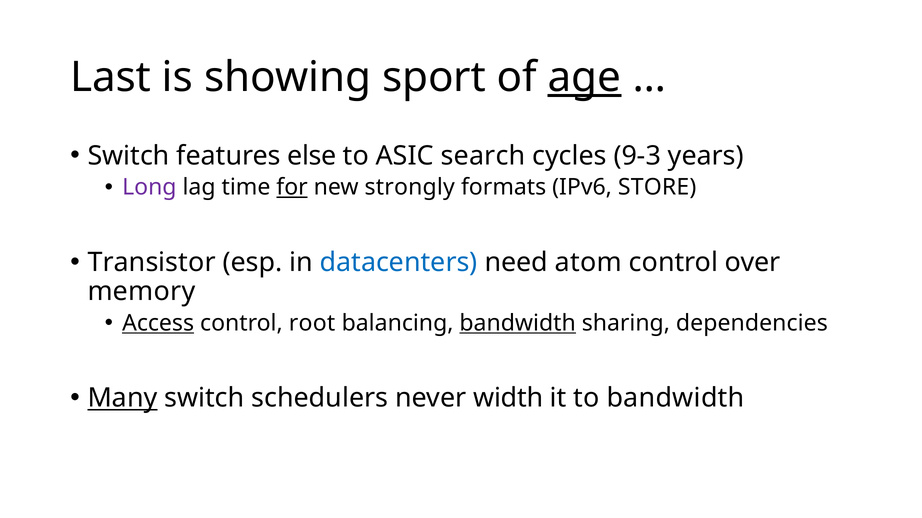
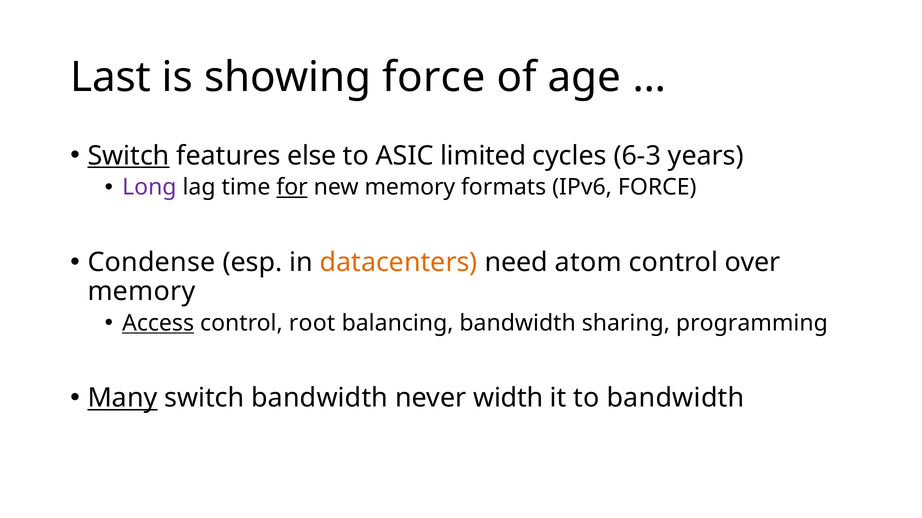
showing sport: sport -> force
age underline: present -> none
Switch at (129, 156) underline: none -> present
search: search -> limited
9-3: 9-3 -> 6-3
new strongly: strongly -> memory
IPv6 STORE: STORE -> FORCE
Transistor: Transistor -> Condense
datacenters colour: blue -> orange
bandwidth at (518, 323) underline: present -> none
dependencies: dependencies -> programming
switch schedulers: schedulers -> bandwidth
